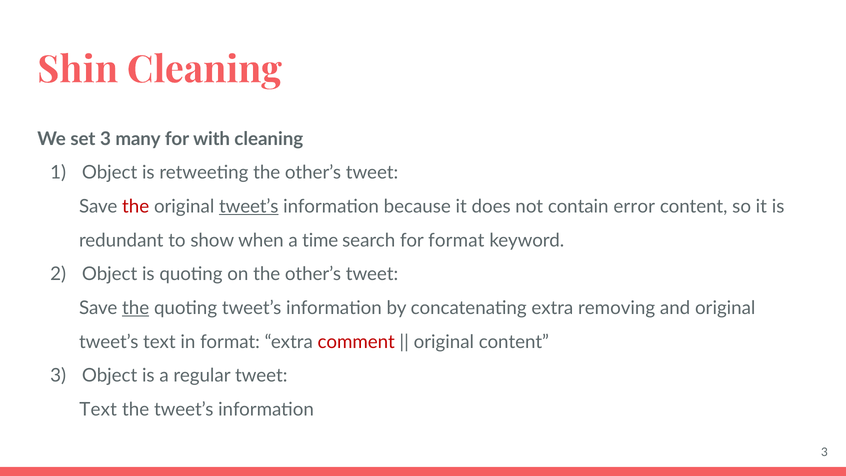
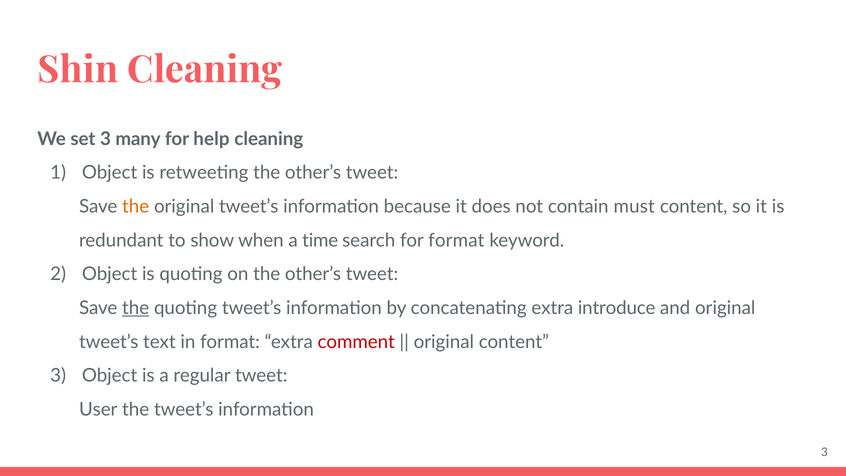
with: with -> help
the at (136, 207) colour: red -> orange
tweet’s at (249, 207) underline: present -> none
error: error -> must
removing: removing -> introduce
Text at (98, 409): Text -> User
